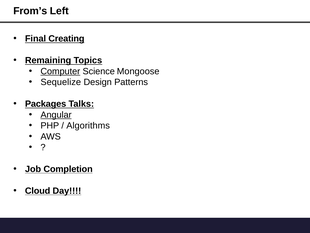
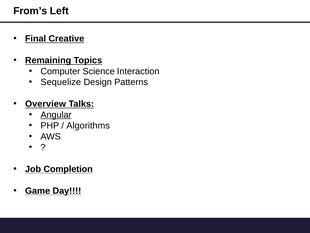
Creating: Creating -> Creative
Computer underline: present -> none
Mongoose: Mongoose -> Interaction
Packages: Packages -> Overview
Cloud: Cloud -> Game
